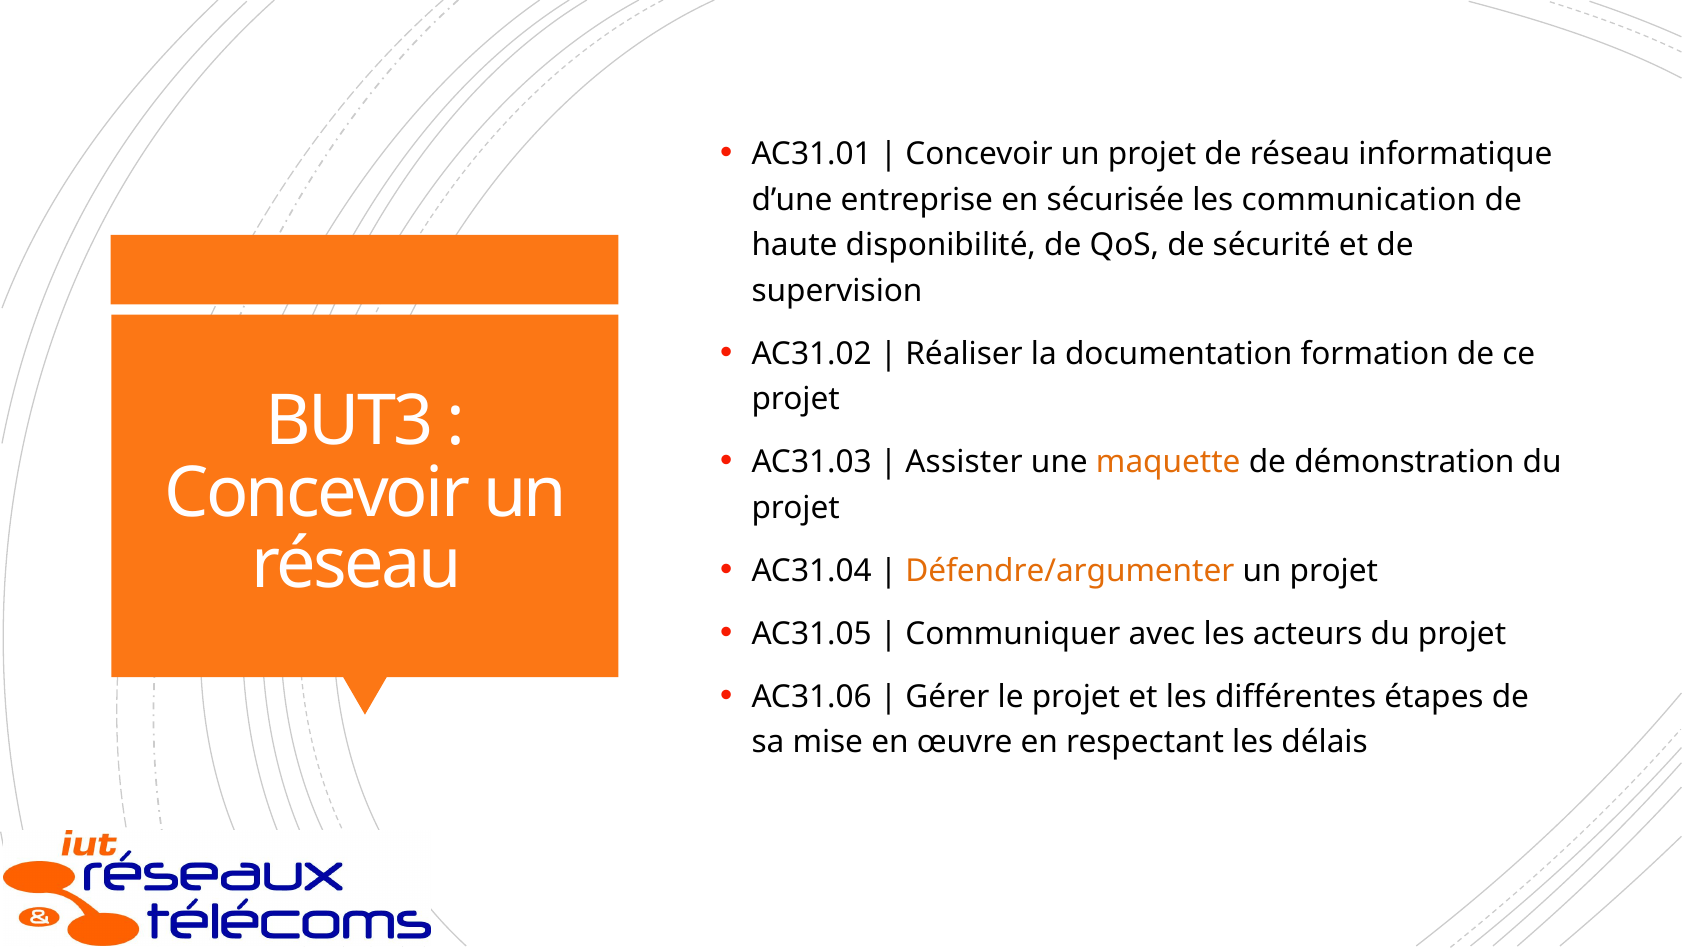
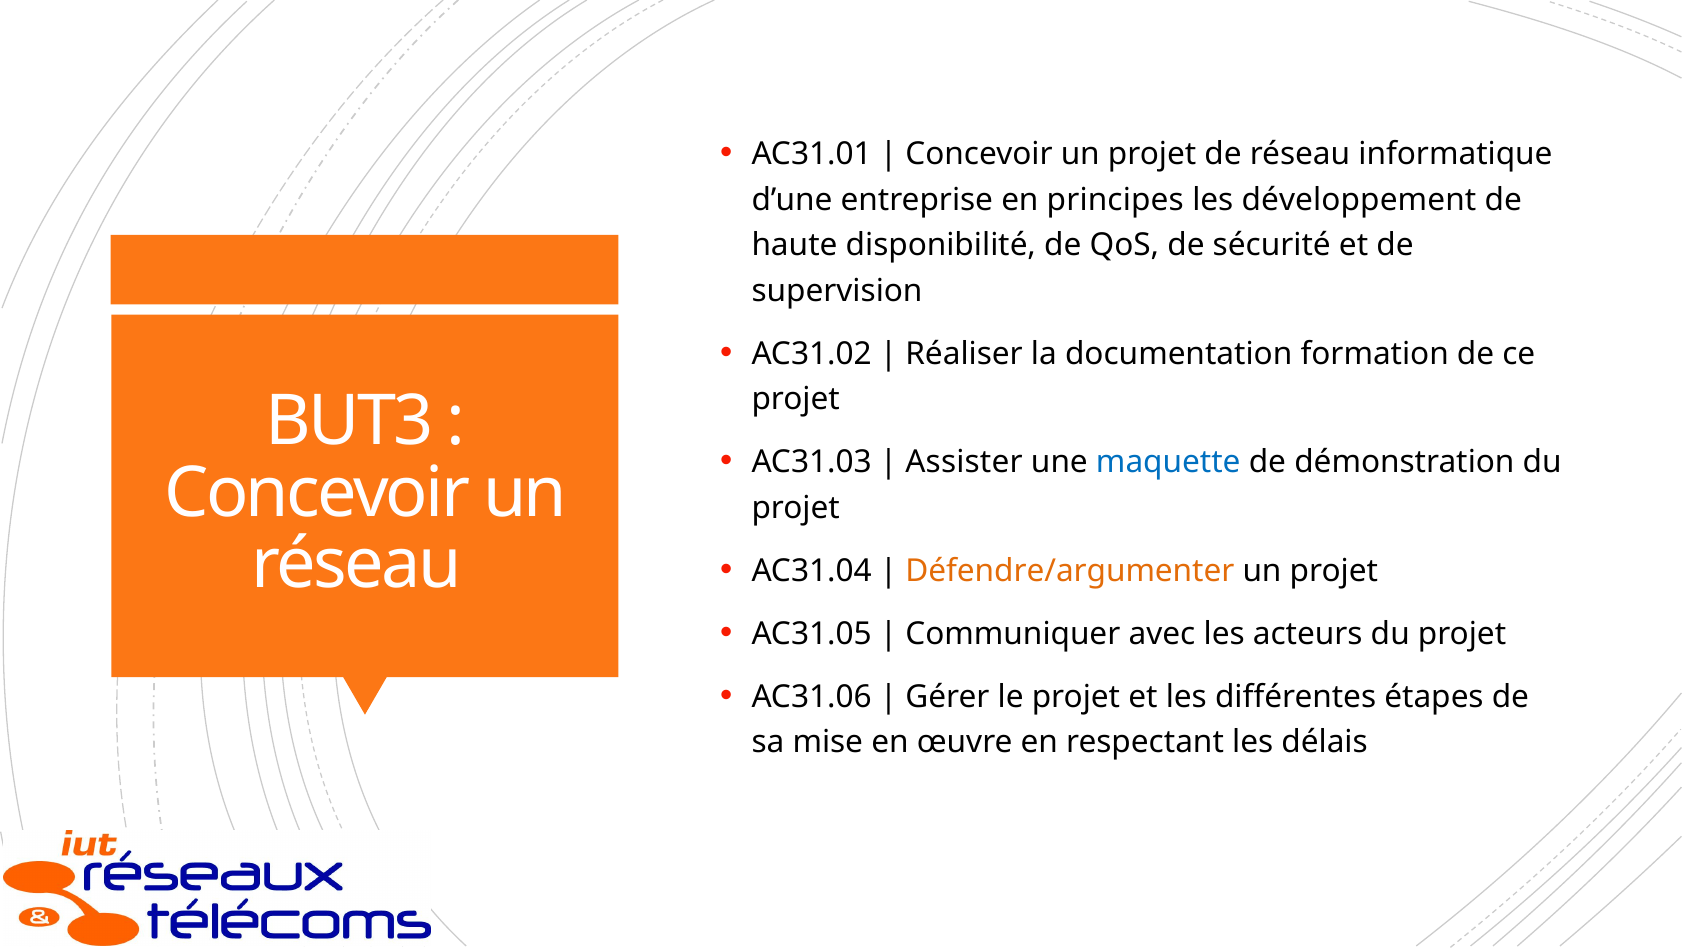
sécurisée: sécurisée -> principes
communication: communication -> développement
maquette colour: orange -> blue
